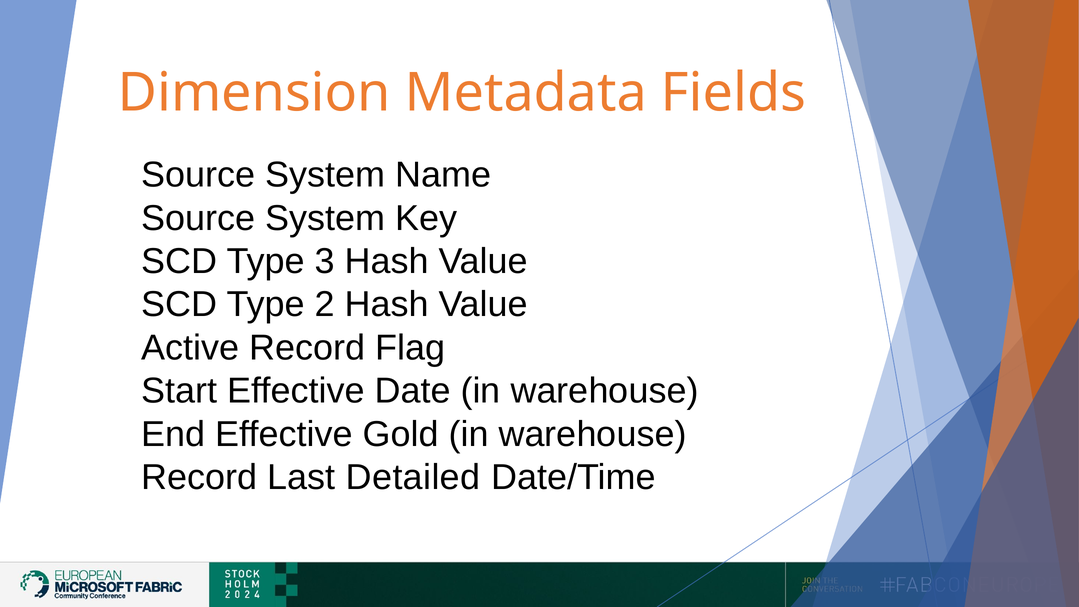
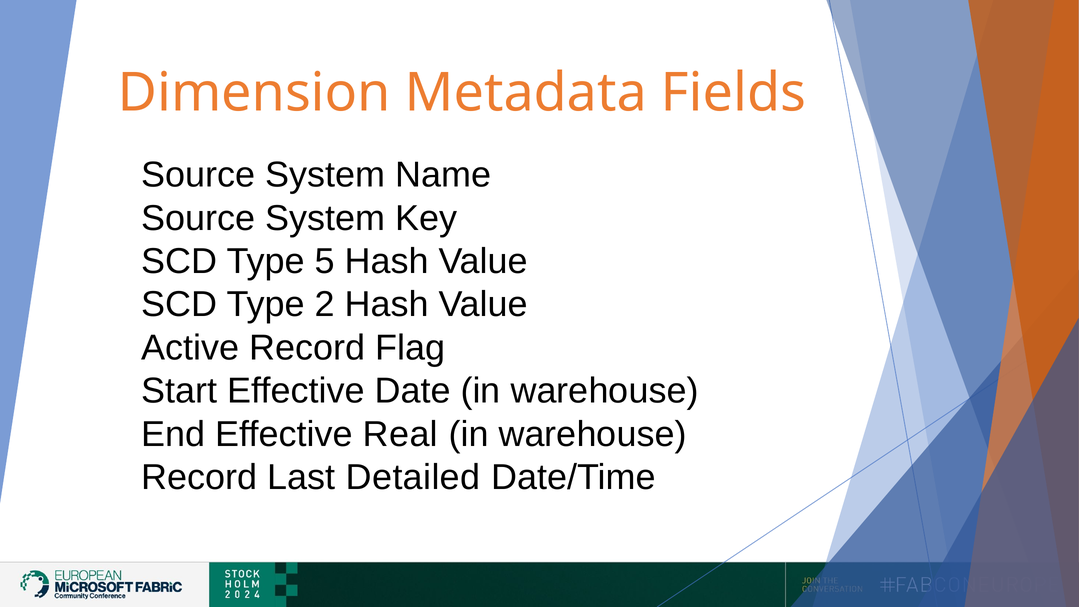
3: 3 -> 5
Gold: Gold -> Real
